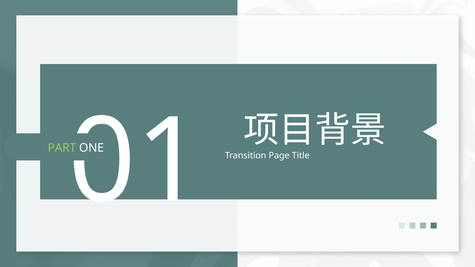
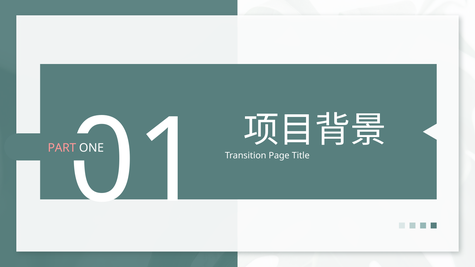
PART colour: light green -> pink
